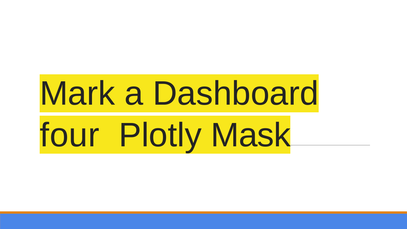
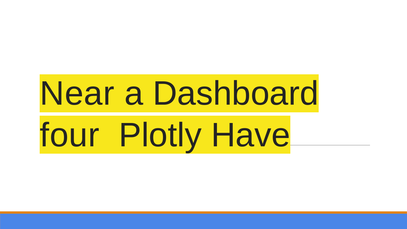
Mark: Mark -> Near
Mask: Mask -> Have
